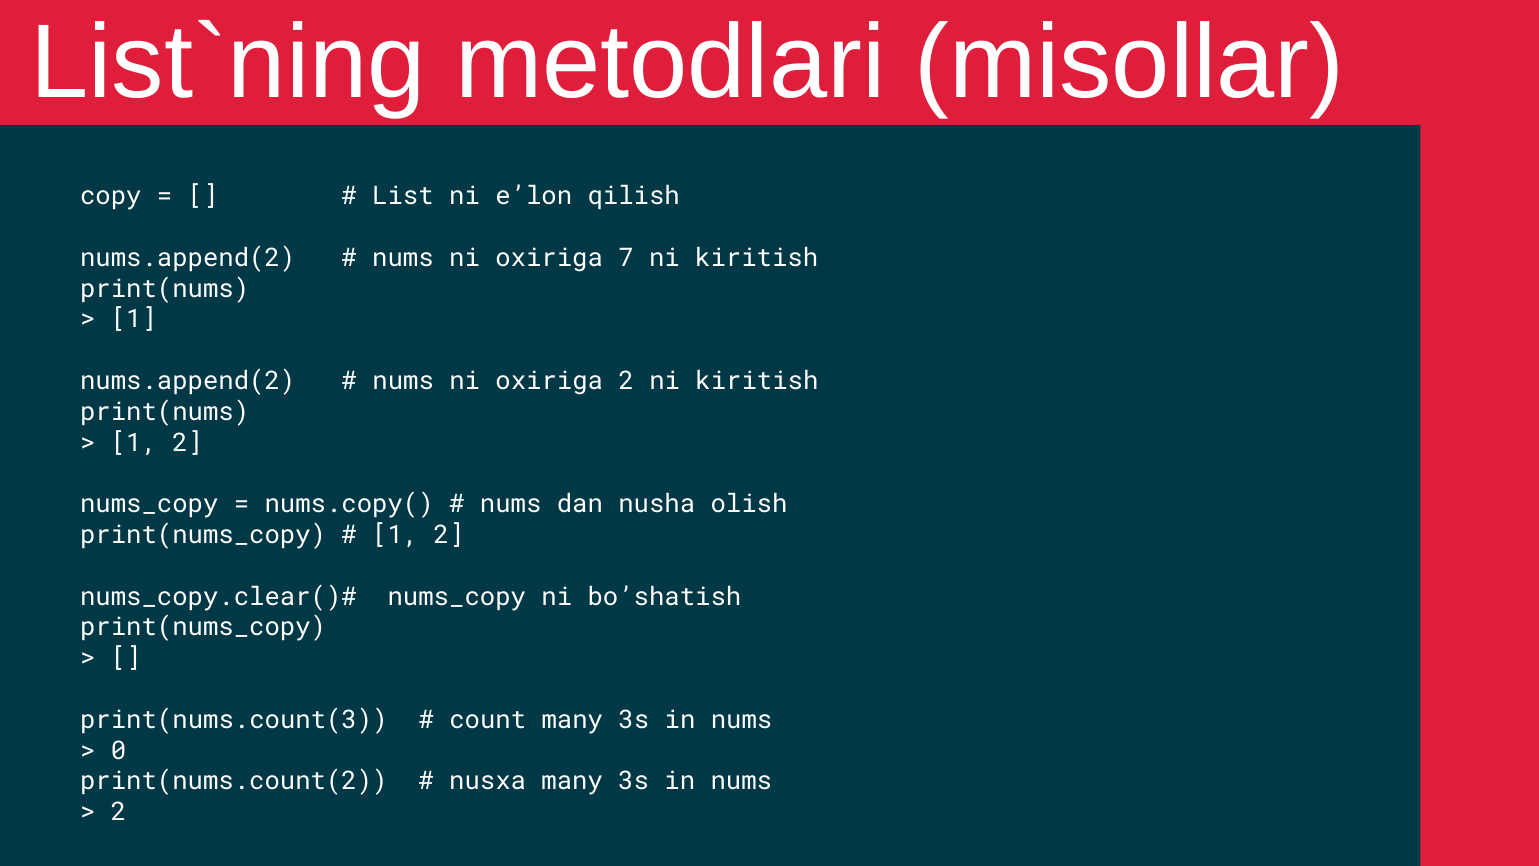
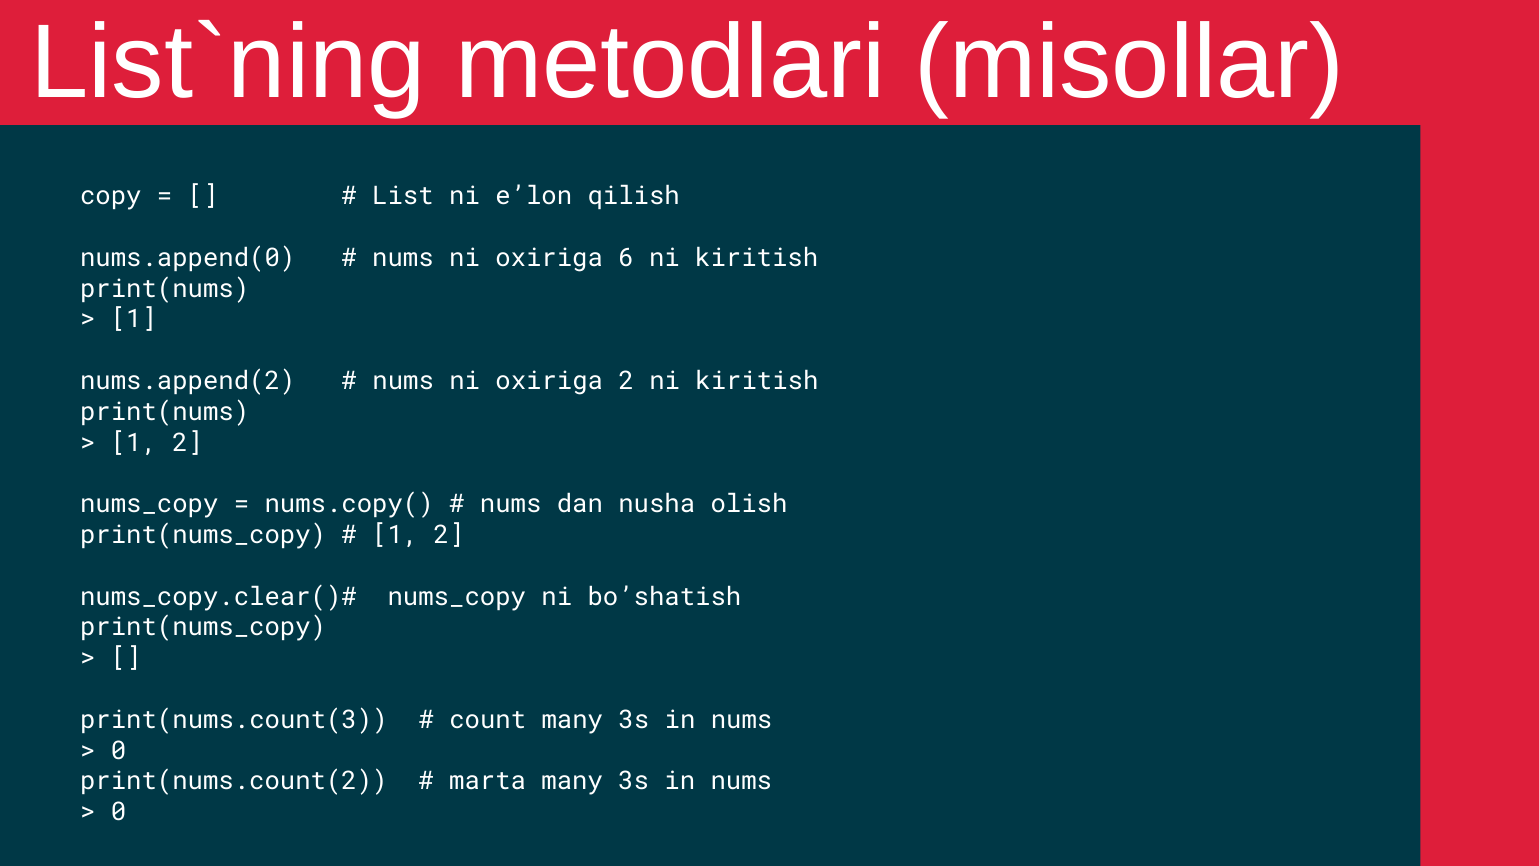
nums.append(2 at (188, 258): nums.append(2 -> nums.append(0
7: 7 -> 6
nusxa: nusxa -> marta
2 at (118, 812): 2 -> 0
